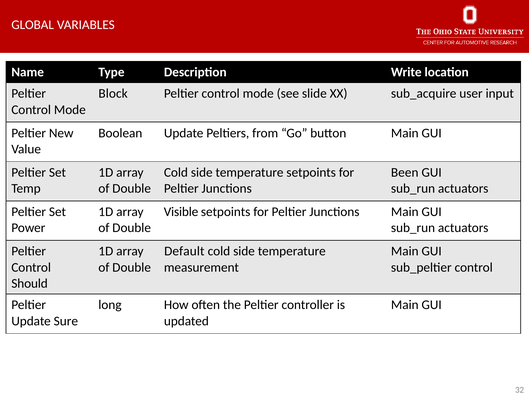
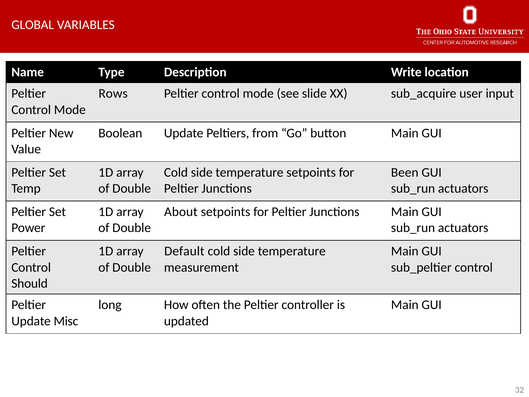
Block: Block -> Rows
Visible: Visible -> About
Sure: Sure -> Misc
